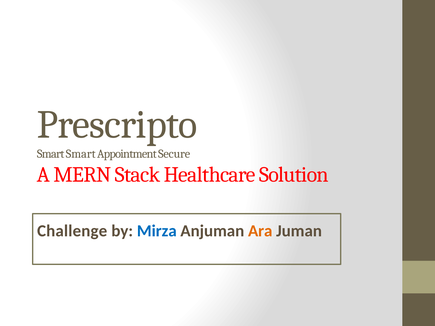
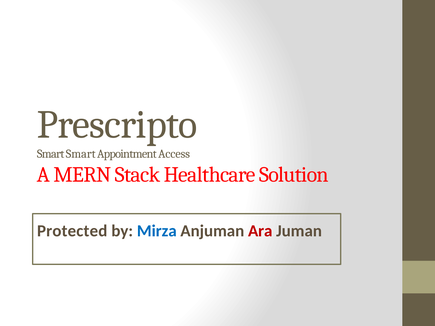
Secure: Secure -> Access
Challenge: Challenge -> Protected
Ara colour: orange -> red
